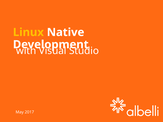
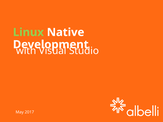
Linux colour: yellow -> light green
